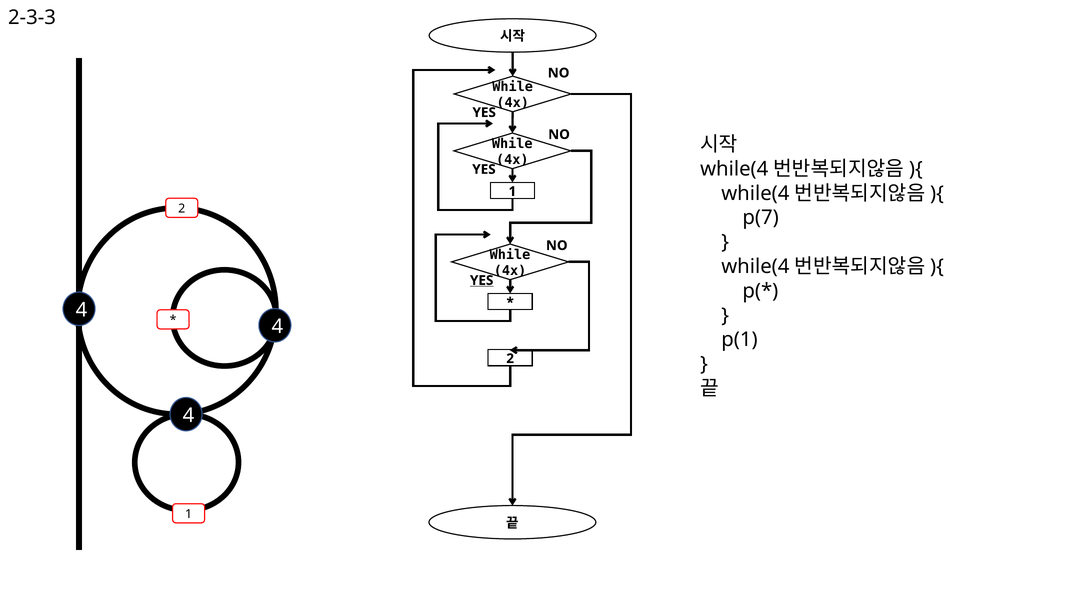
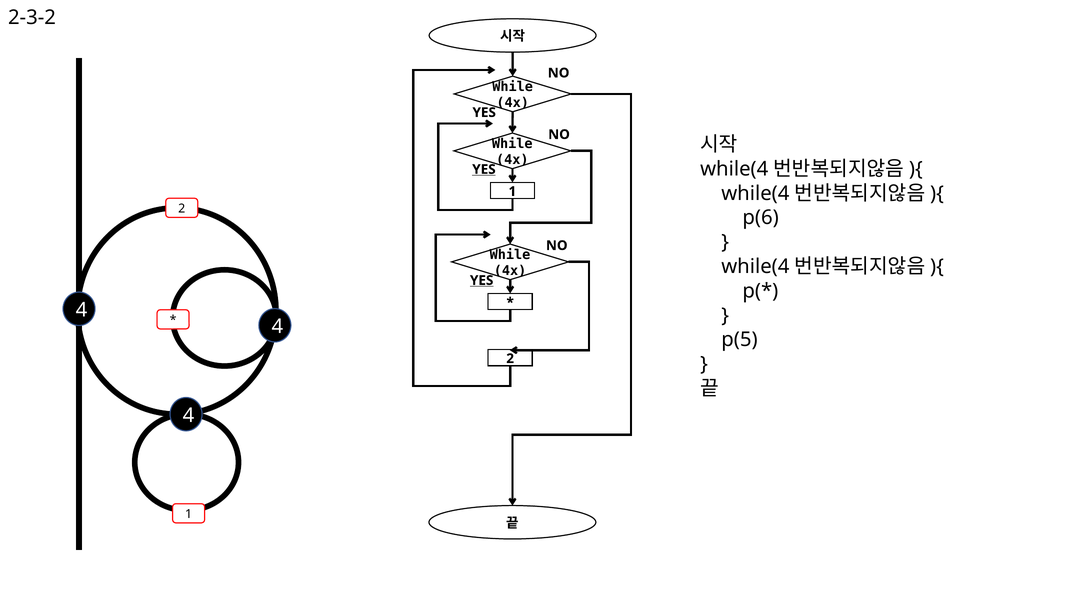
2-3-3: 2-3-3 -> 2-3-2
YES at (484, 169) underline: none -> present
p(7: p(7 -> p(6
p(1: p(1 -> p(5
